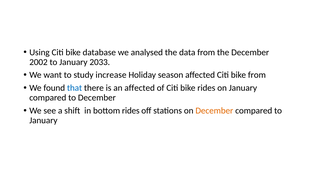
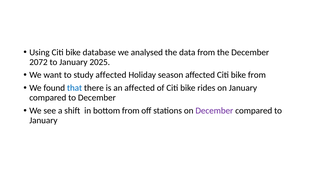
2002: 2002 -> 2072
2033: 2033 -> 2025
study increase: increase -> affected
bottom rides: rides -> from
December at (214, 111) colour: orange -> purple
